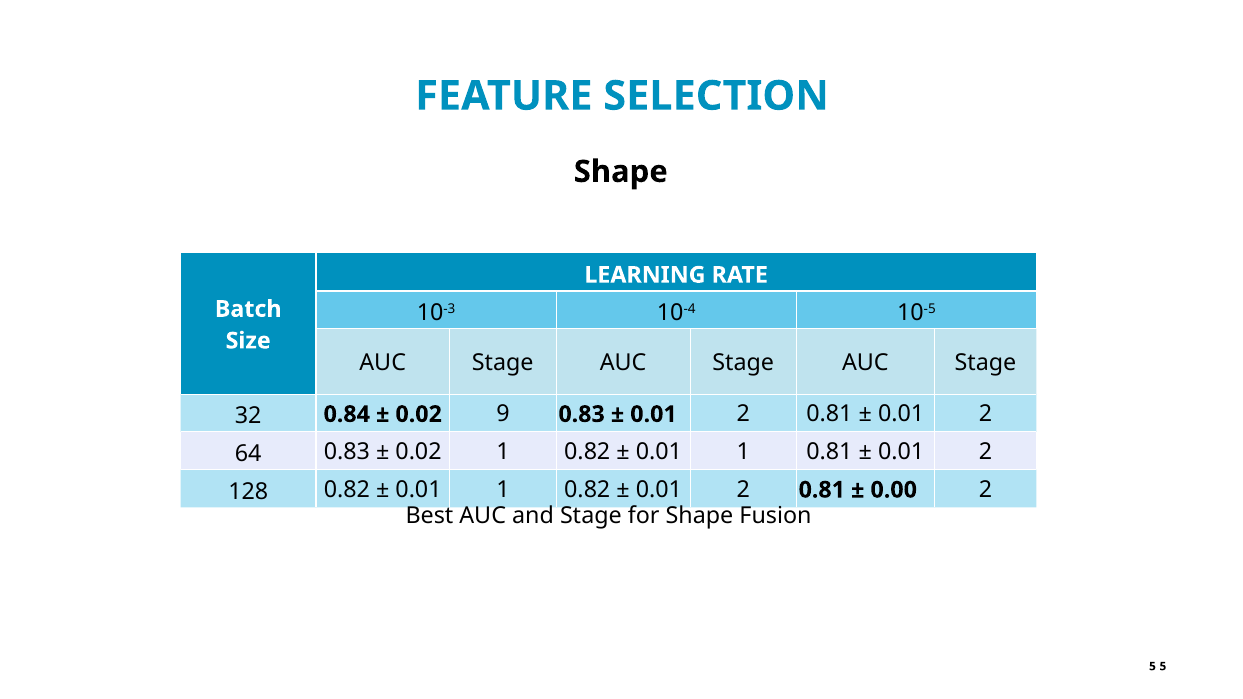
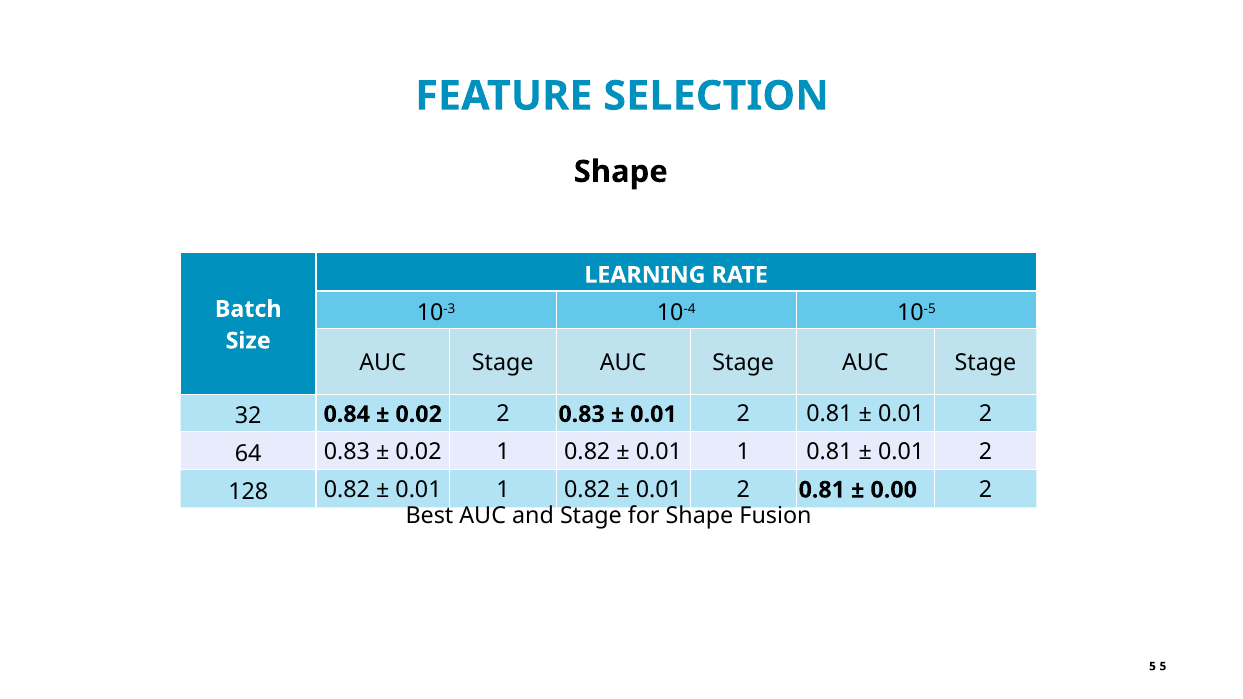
0.02 9: 9 -> 2
